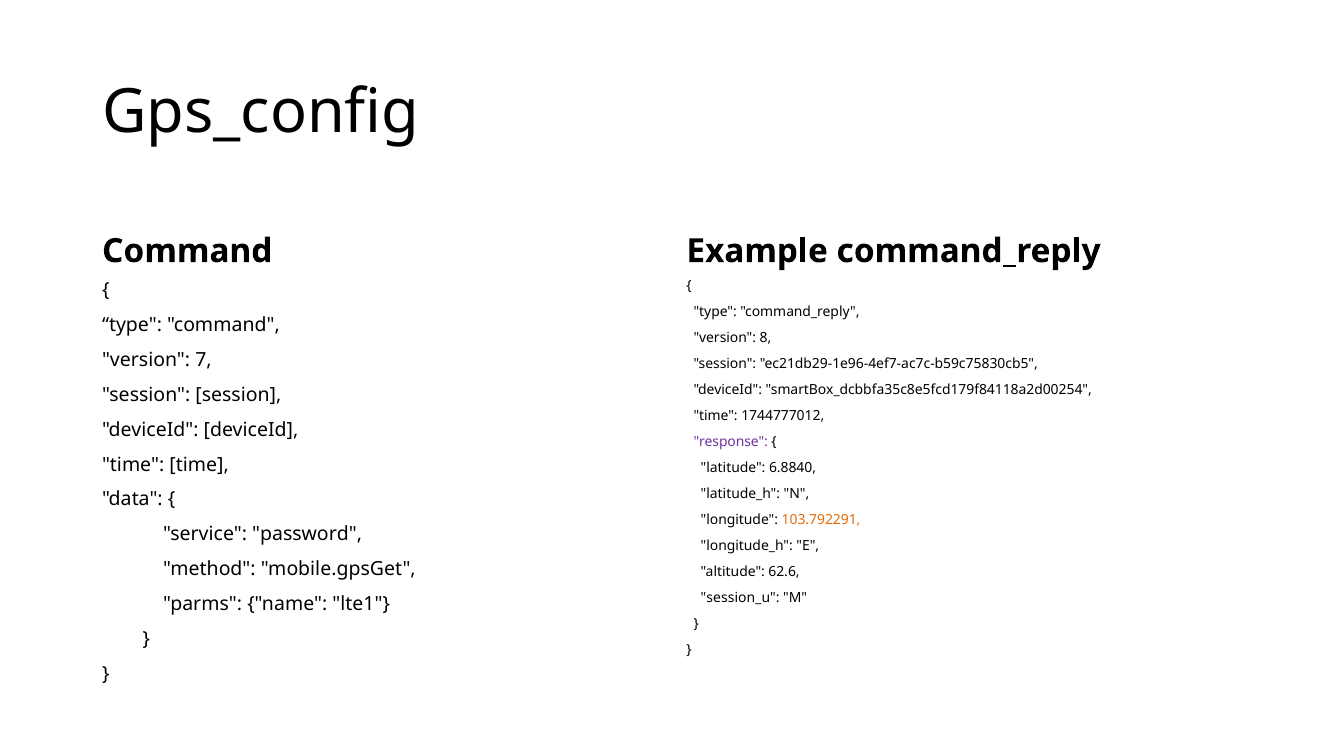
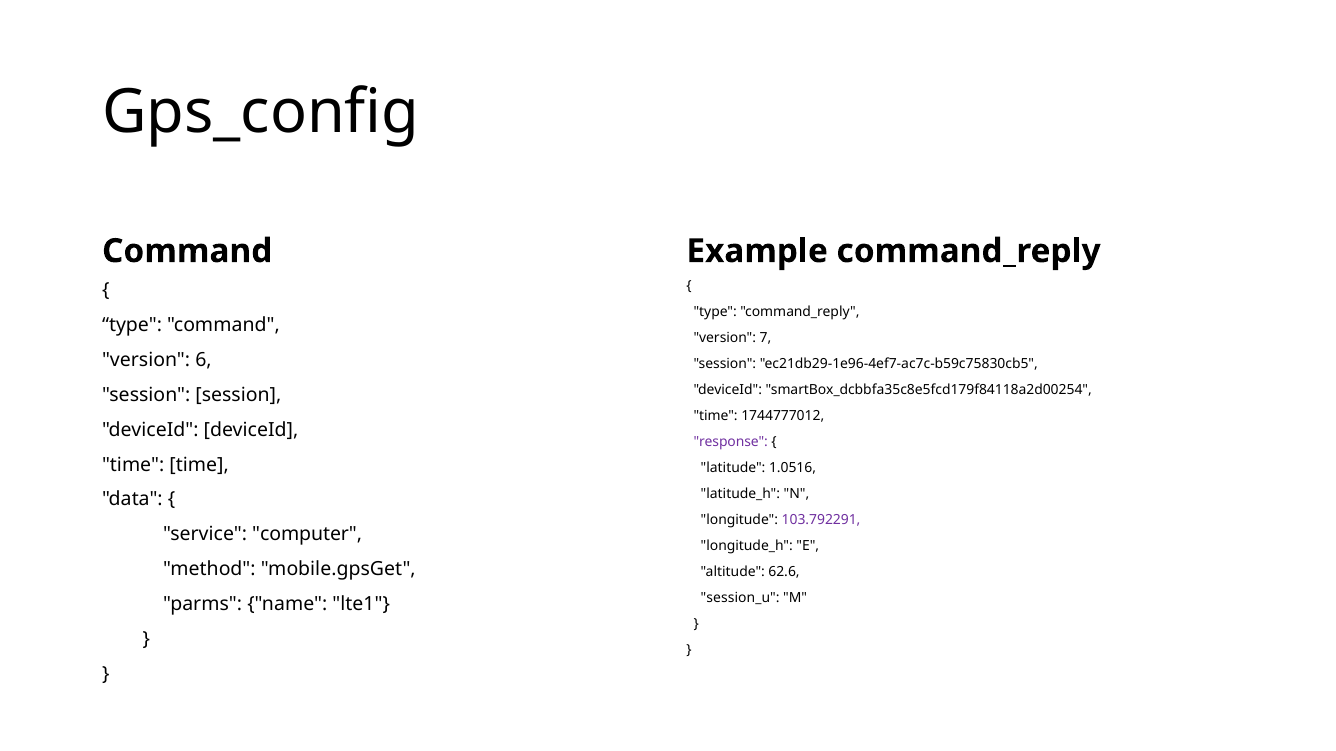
8: 8 -> 7
7: 7 -> 6
6.8840: 6.8840 -> 1.0516
103.792291 colour: orange -> purple
password: password -> computer
